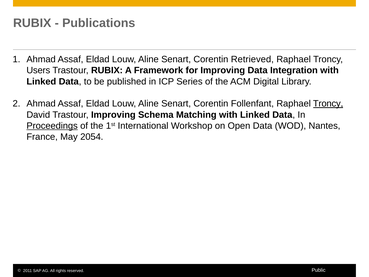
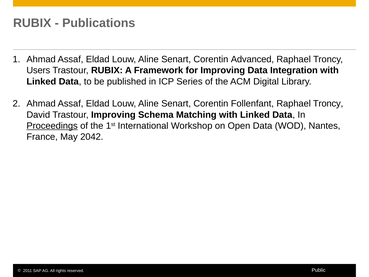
Retrieved: Retrieved -> Advanced
Troncy at (328, 104) underline: present -> none
2054: 2054 -> 2042
